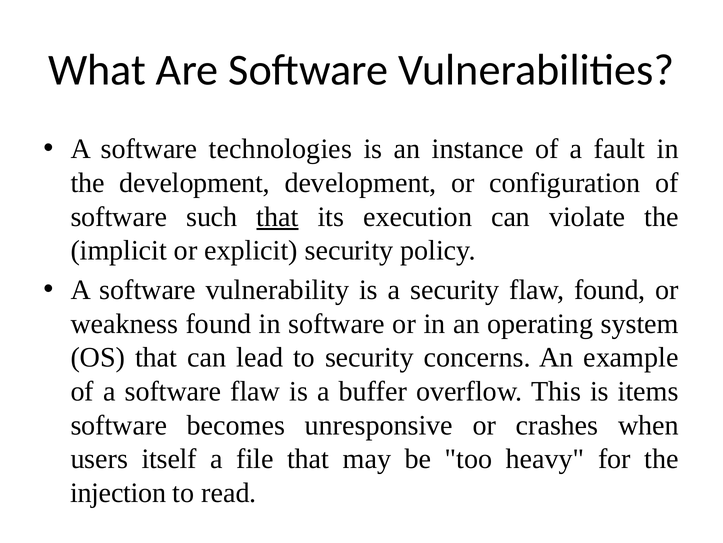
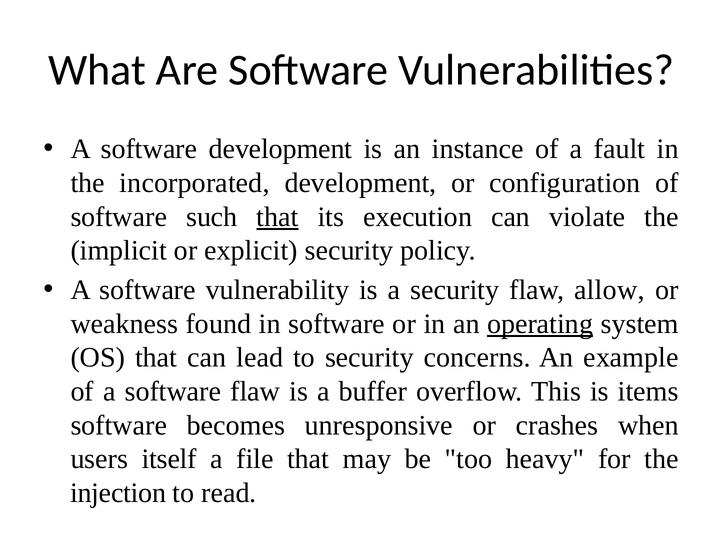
software technologies: technologies -> development
the development: development -> incorporated
flaw found: found -> allow
operating underline: none -> present
